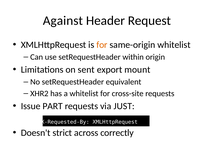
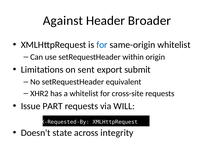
Request: Request -> Broader
for at (102, 45) colour: orange -> blue
mount: mount -> submit
JUST: JUST -> WILL
strict: strict -> state
correctly: correctly -> integrity
